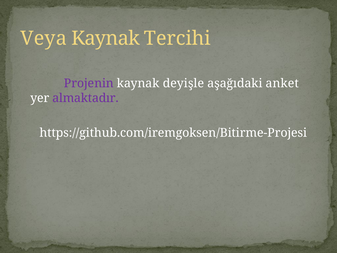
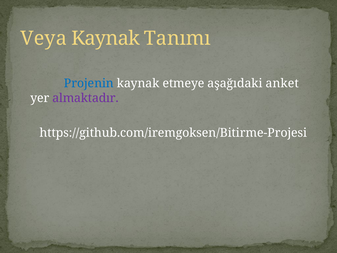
Tercihi: Tercihi -> Tanımı
Projenin colour: purple -> blue
deyişle: deyişle -> etmeye
